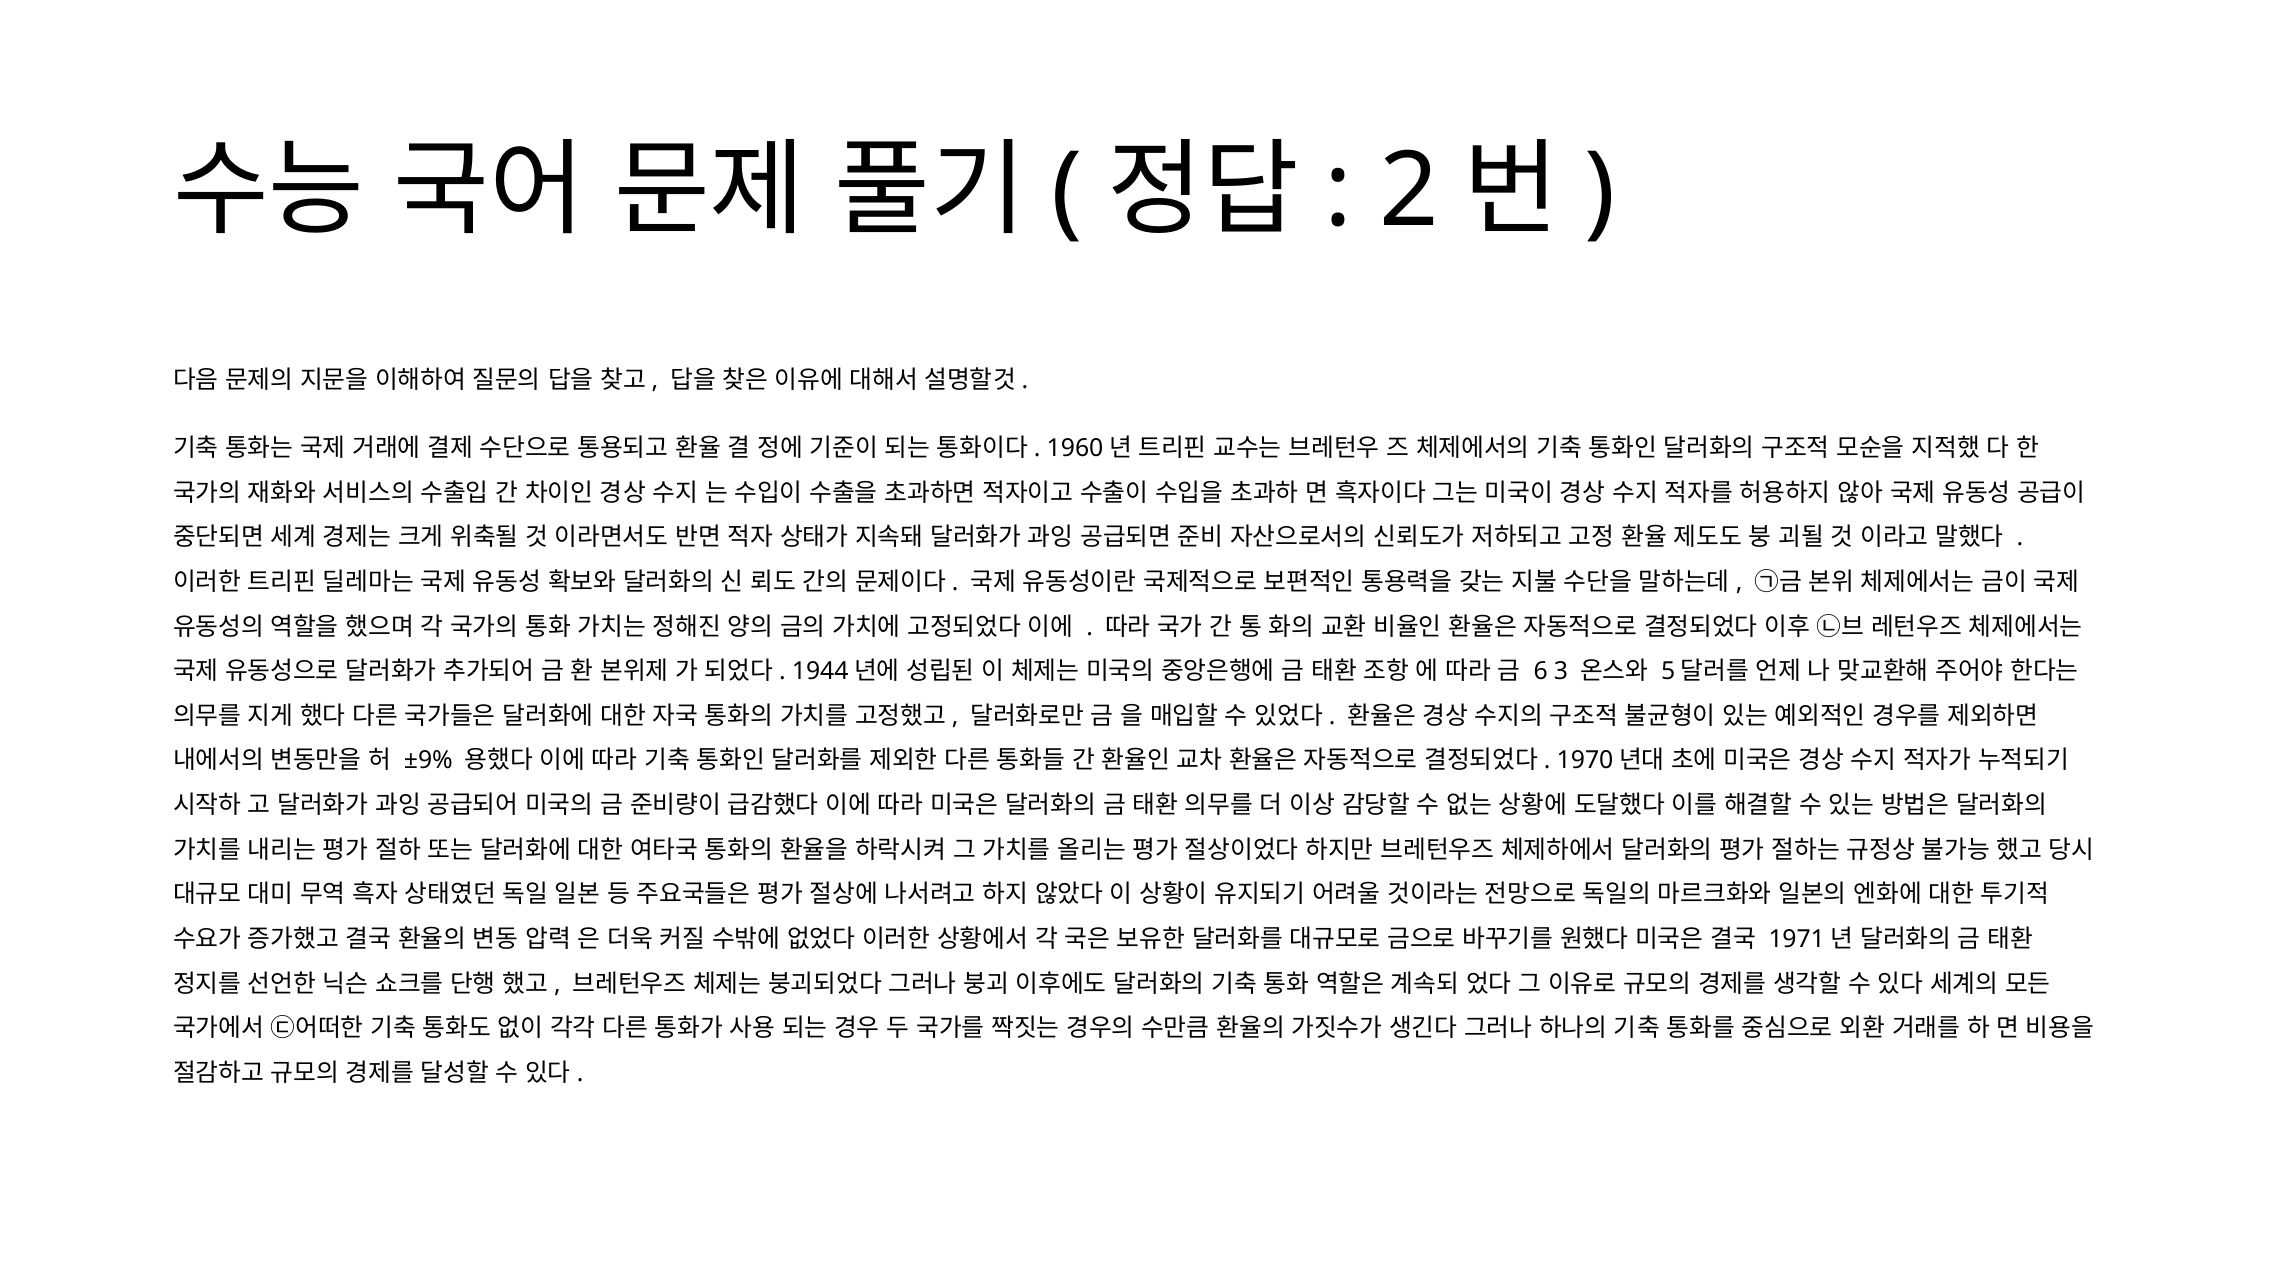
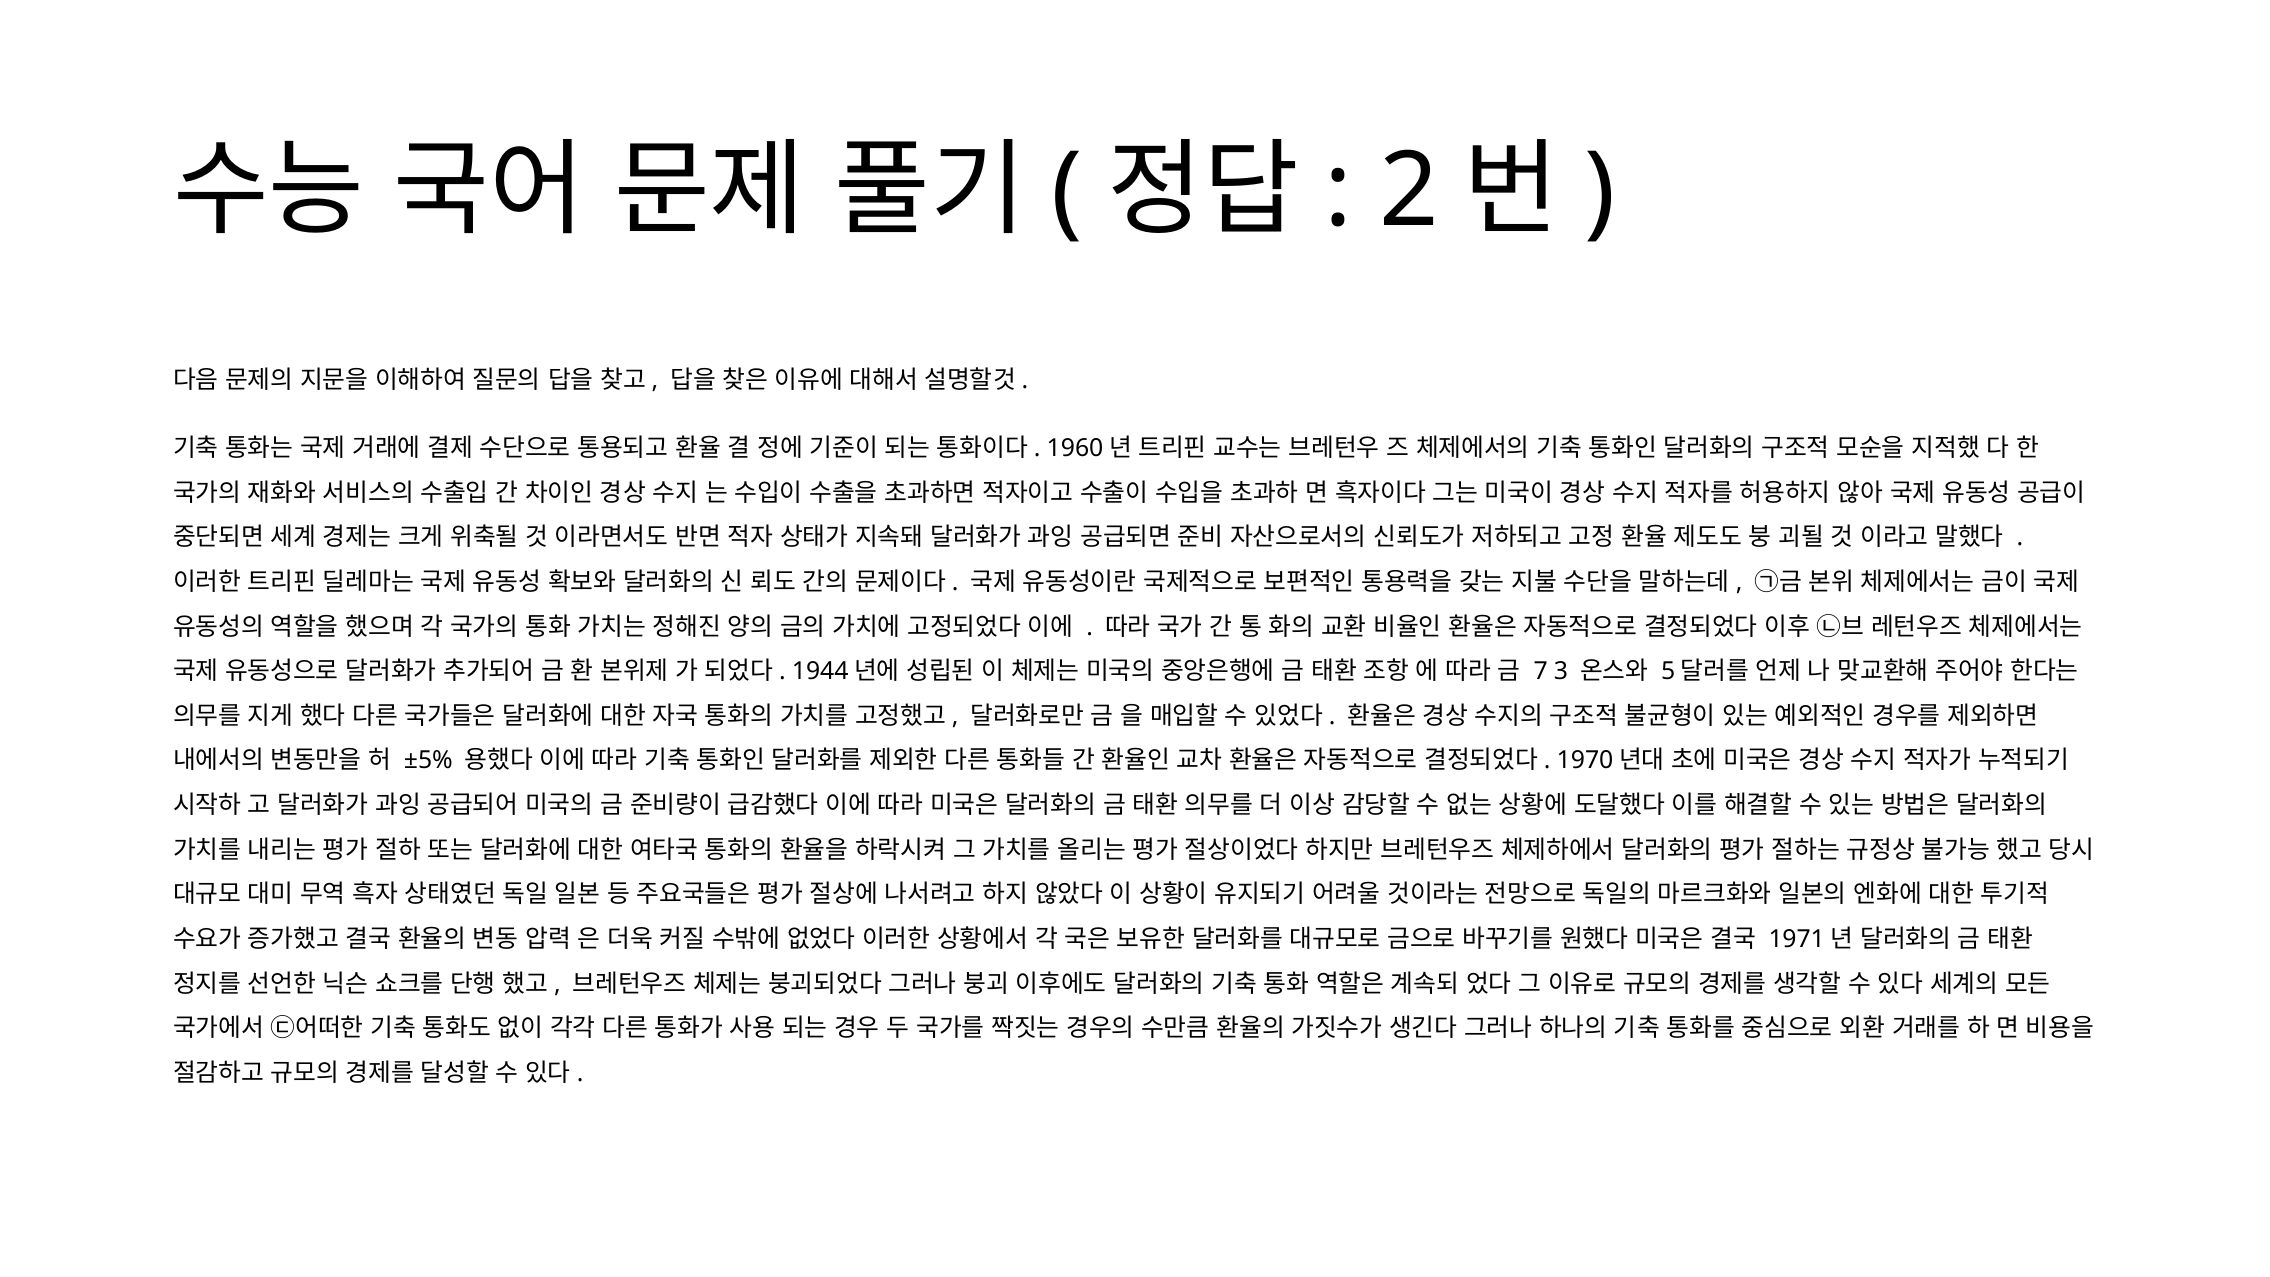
6: 6 -> 7
±9%: ±9% -> ±5%
